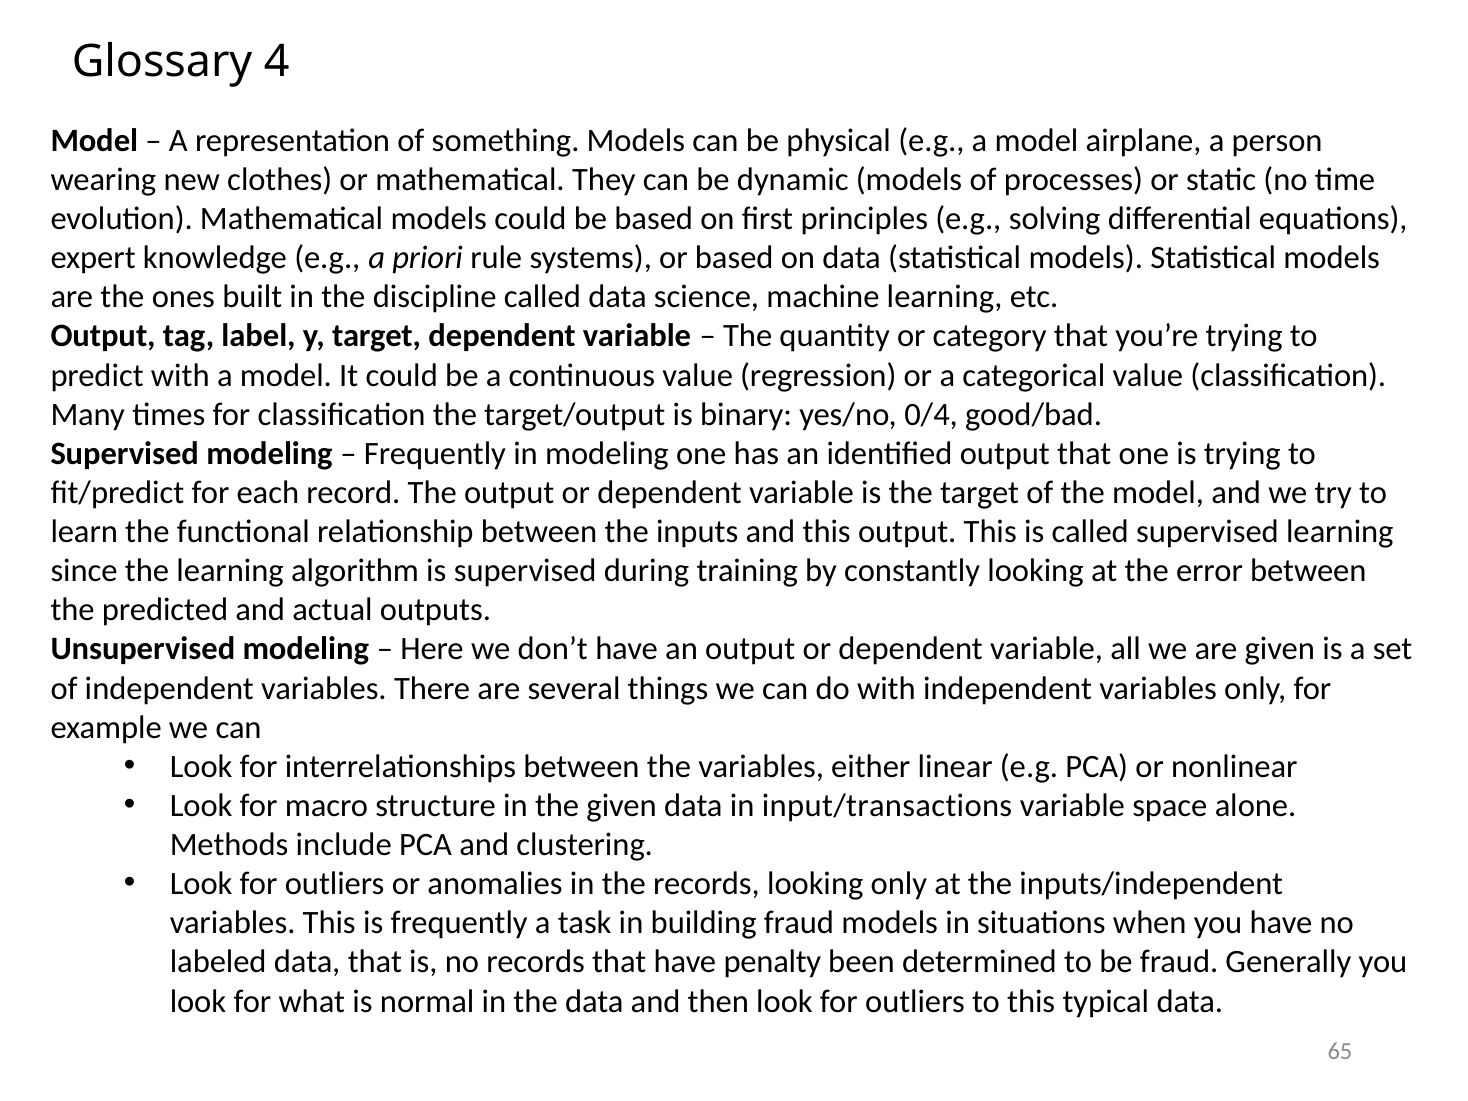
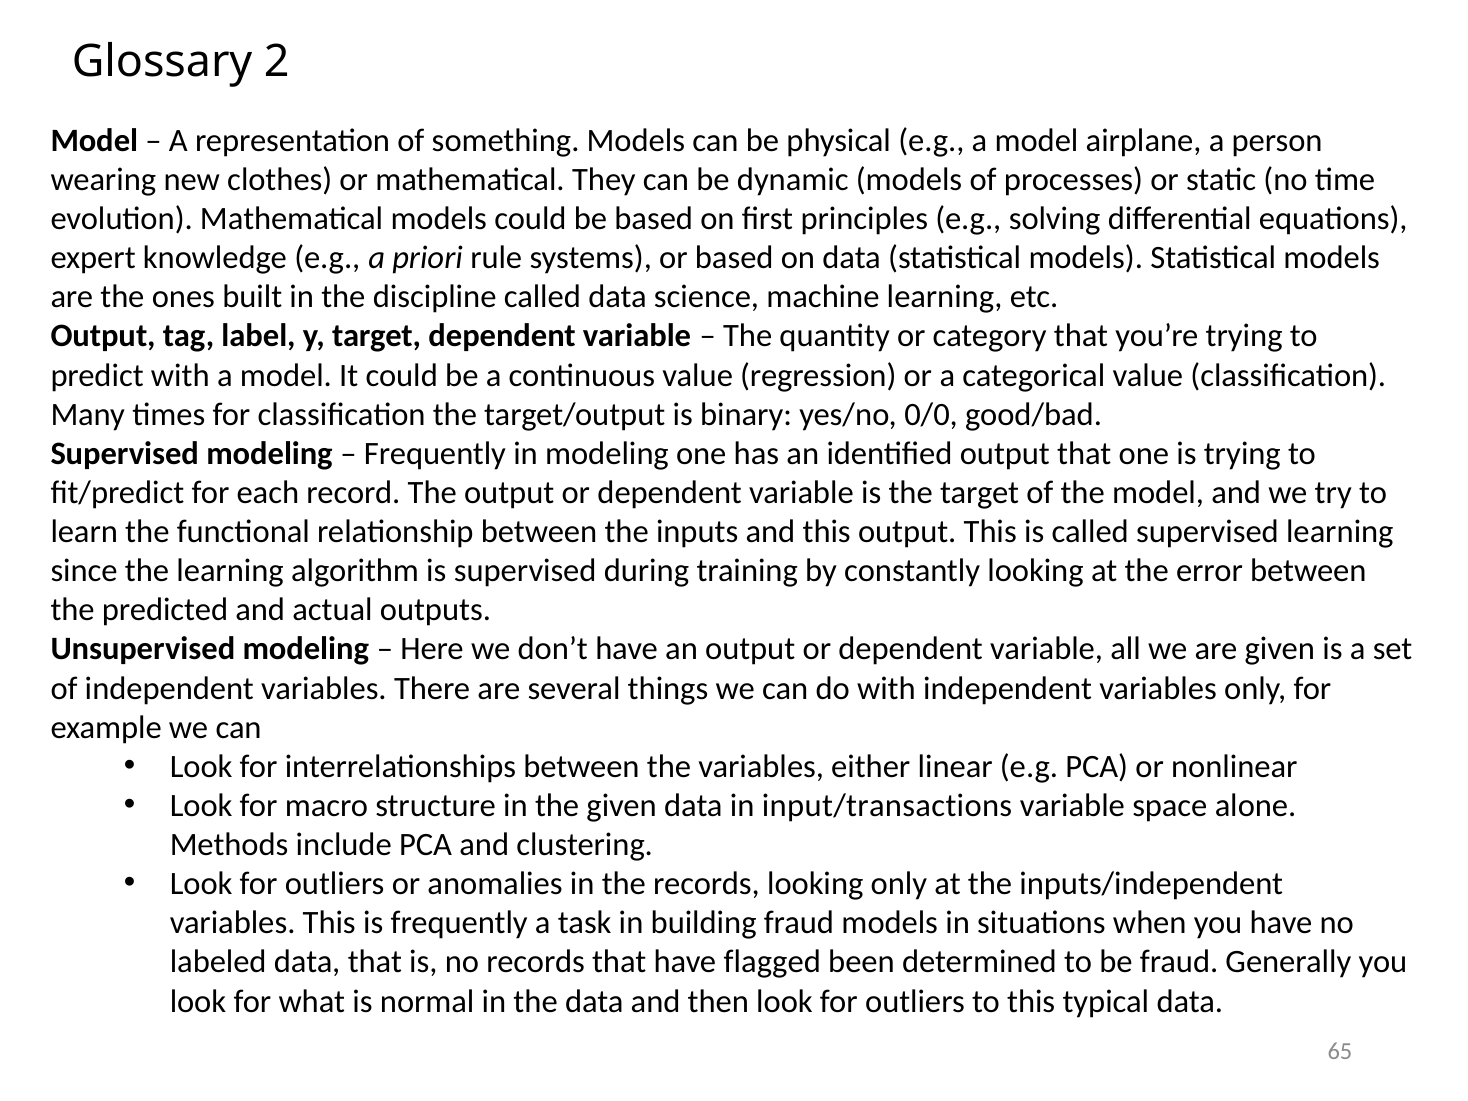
4: 4 -> 2
0/4: 0/4 -> 0/0
penalty: penalty -> flagged
